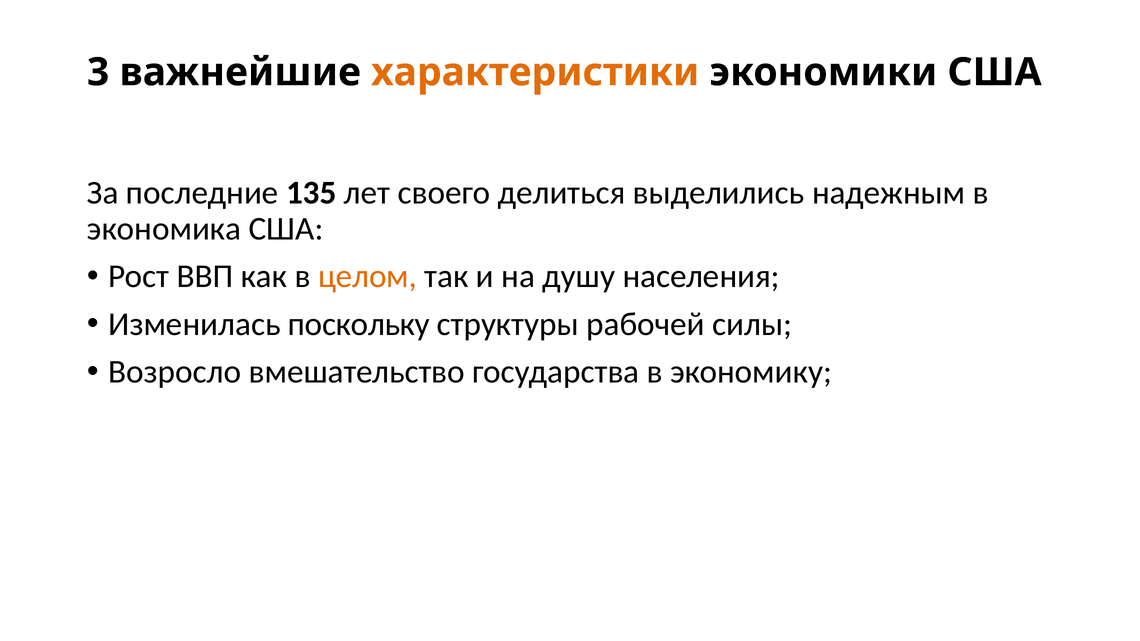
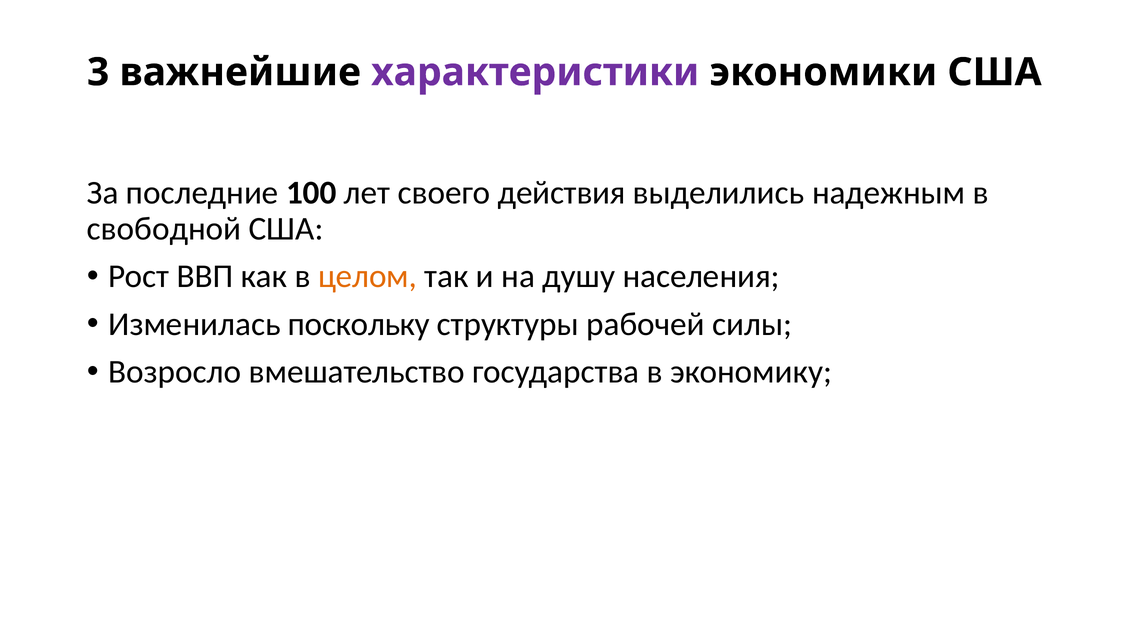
характеристики colour: orange -> purple
135: 135 -> 100
делиться: делиться -> действия
экономика: экономика -> свободной
